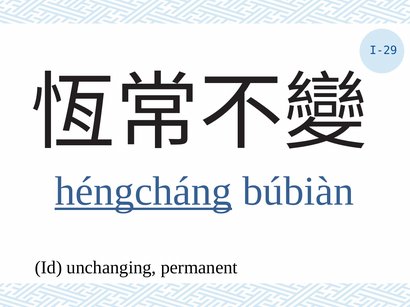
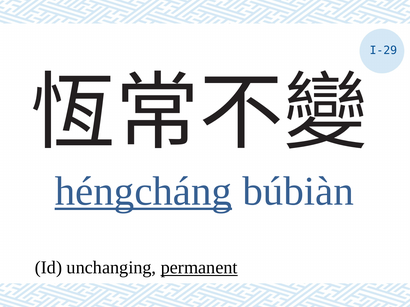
permanent underline: none -> present
